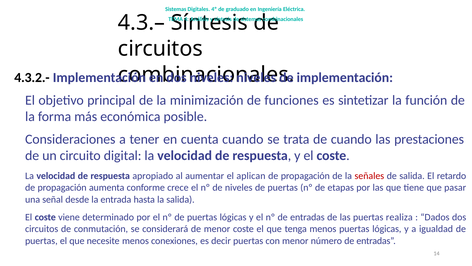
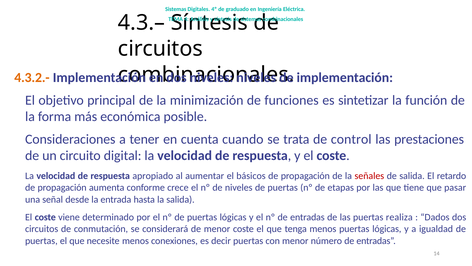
4.3.2.- colour: black -> orange
de cuando: cuando -> control
aplican: aplican -> básicos
